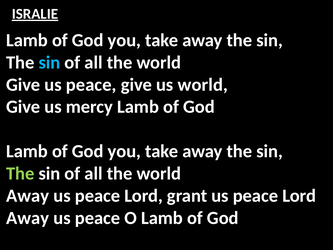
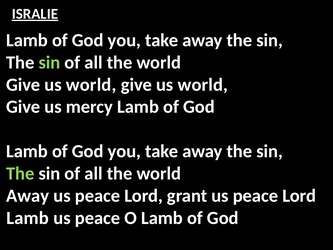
sin at (49, 62) colour: light blue -> light green
peace at (91, 85): peace -> world
Away at (28, 218): Away -> Lamb
